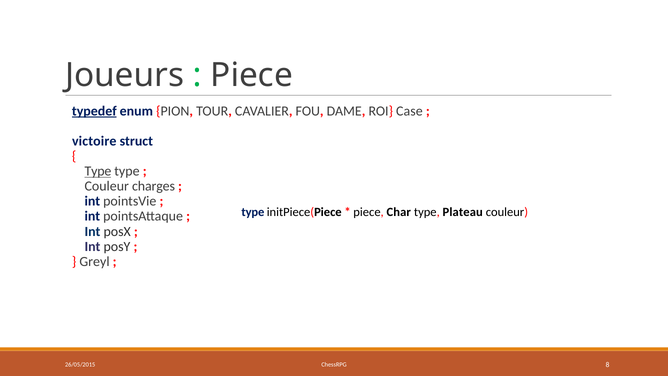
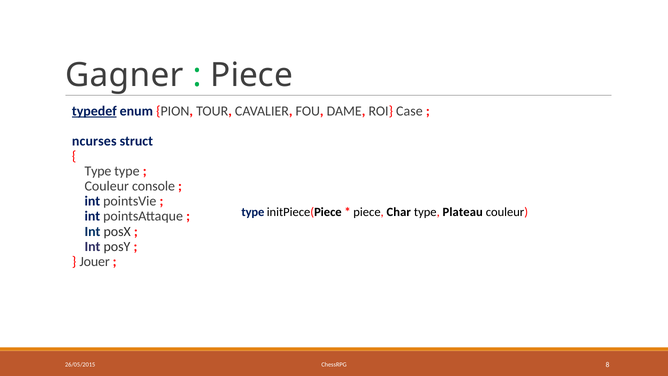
Joueurs: Joueurs -> Gagner
victoire: victoire -> ncurses
Type at (98, 171) underline: present -> none
charges: charges -> console
Greyl: Greyl -> Jouer
